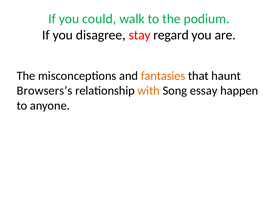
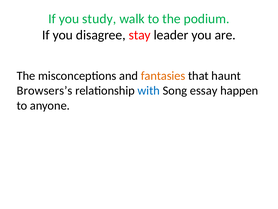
could: could -> study
regard: regard -> leader
with colour: orange -> blue
